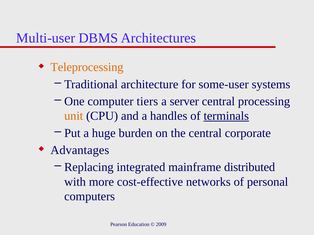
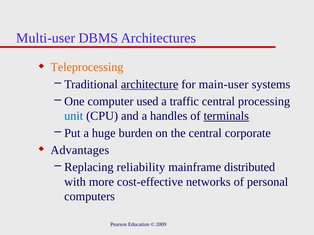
architecture underline: none -> present
some-user: some-user -> main-user
tiers: tiers -> used
server: server -> traffic
unit colour: orange -> blue
integrated: integrated -> reliability
